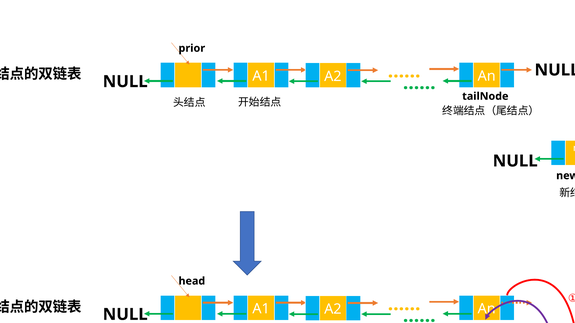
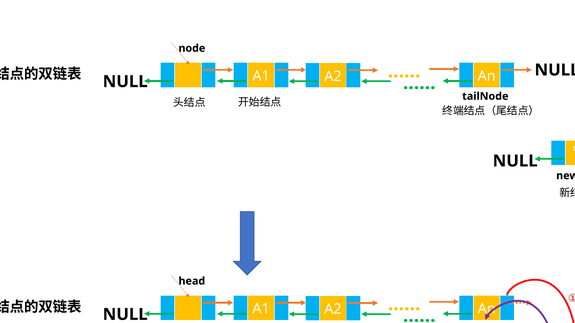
prior: prior -> node
